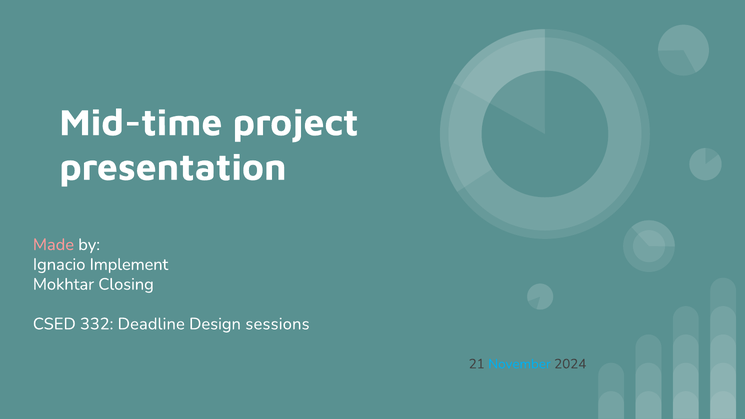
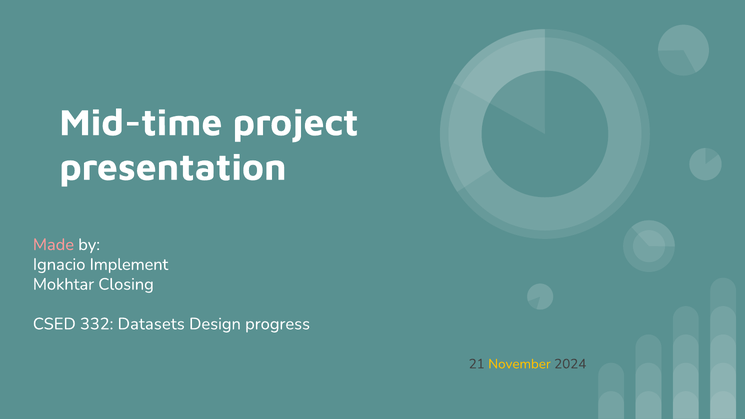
Deadline: Deadline -> Datasets
sessions: sessions -> progress
November colour: light blue -> yellow
